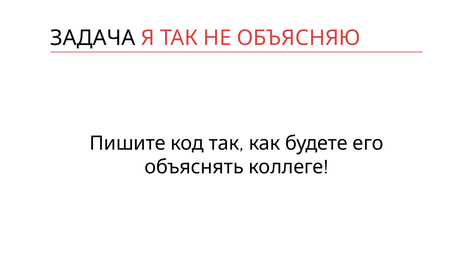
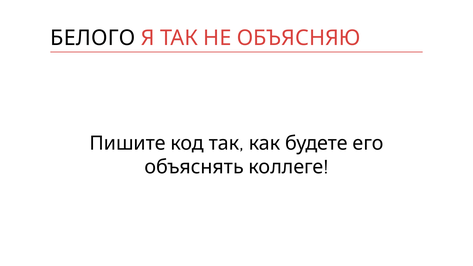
ЗАДАЧА: ЗАДАЧА -> БЕЛОГО
